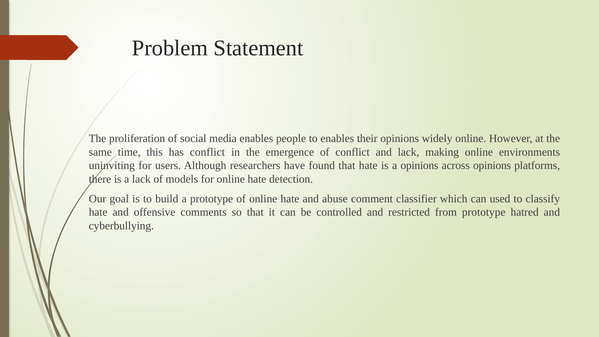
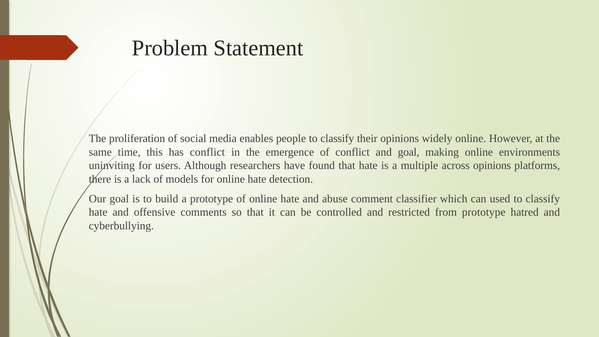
people to enables: enables -> classify
and lack: lack -> goal
a opinions: opinions -> multiple
